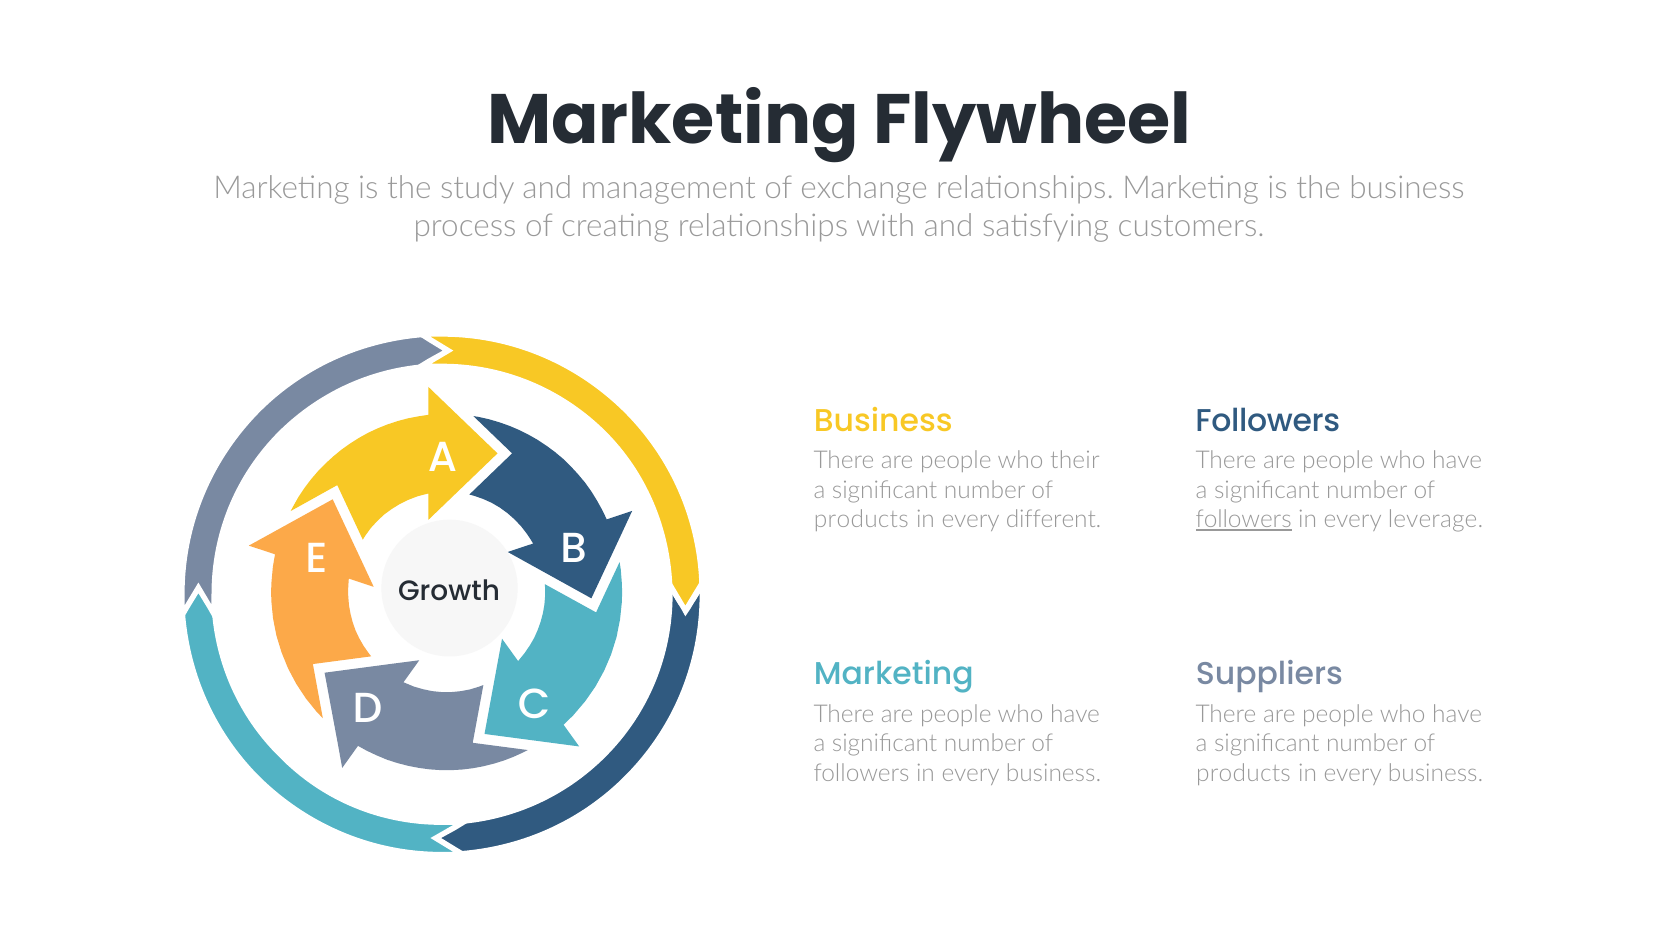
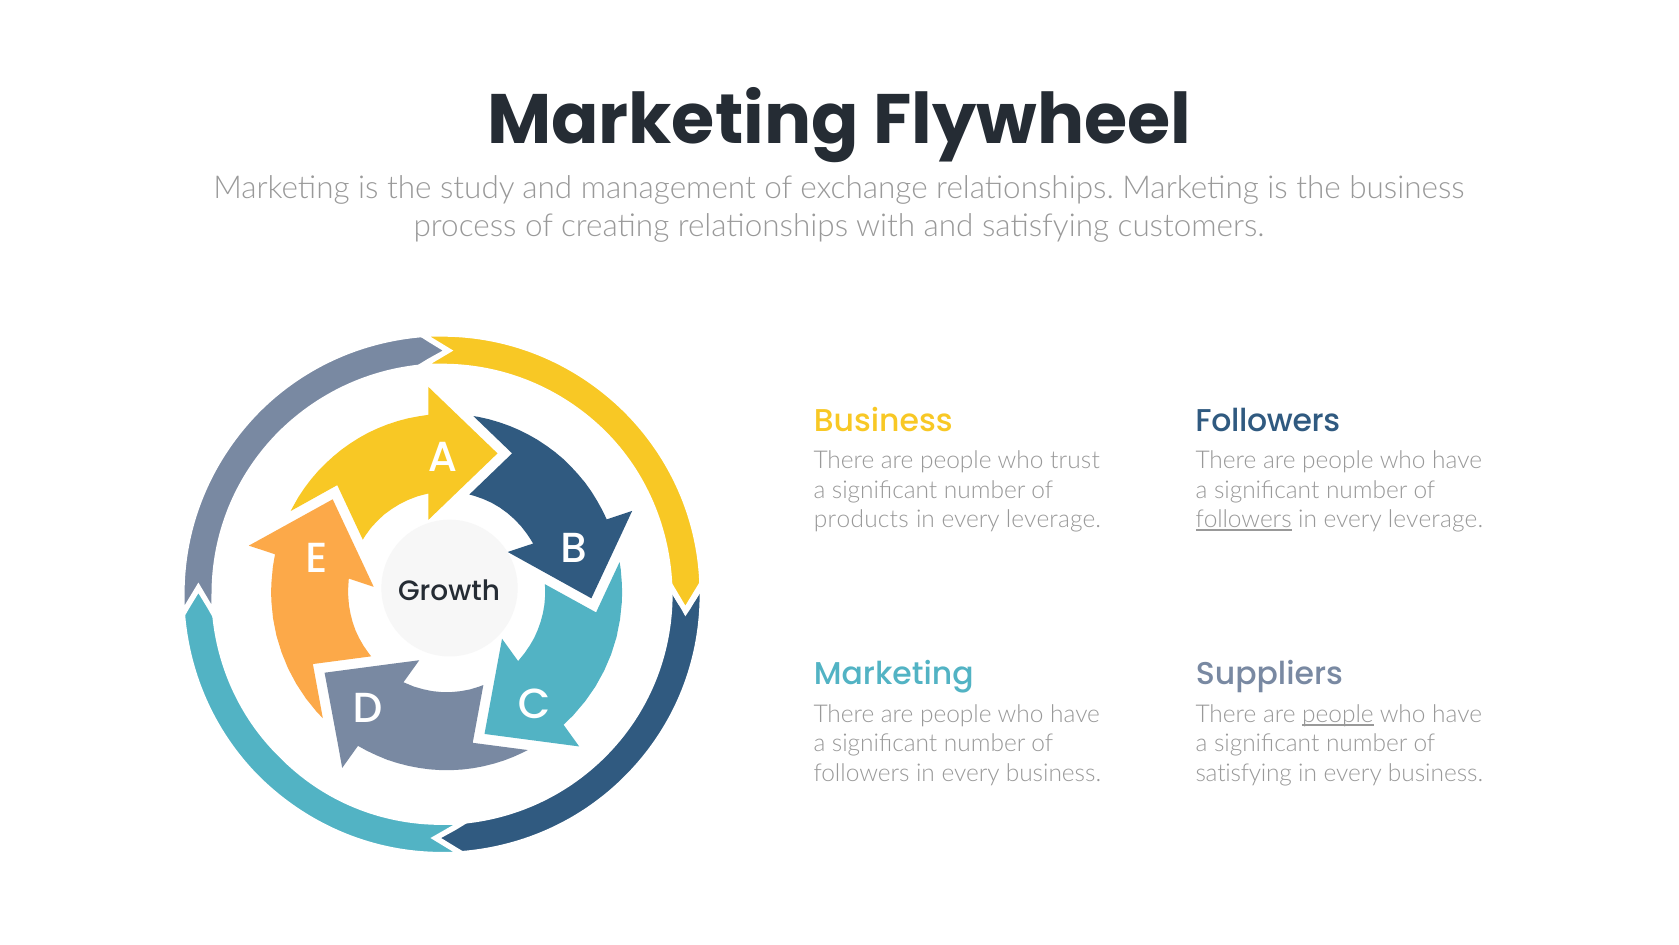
their: their -> trust
different at (1054, 519): different -> leverage
people at (1338, 714) underline: none -> present
products at (1243, 773): products -> satisfying
